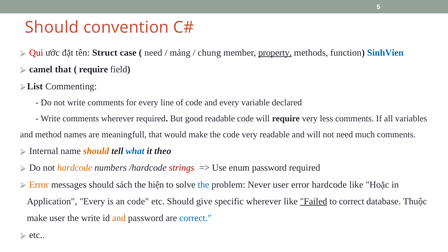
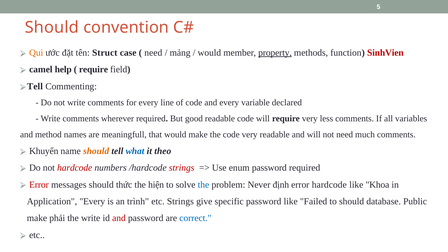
Qui colour: red -> orange
chung at (209, 53): chung -> would
SinhVien colour: blue -> red
camel that: that -> help
List at (35, 86): List -> Tell
Internal: Internal -> Khuyến
hardcode at (75, 168) colour: orange -> red
Error at (39, 185) colour: orange -> red
sách: sách -> thức
Never user: user -> định
Hoặc: Hoặc -> Khoa
an code: code -> trình
etc Should: Should -> Strings
specific wherever: wherever -> password
Failed underline: present -> none
to correct: correct -> should
Thuộc: Thuộc -> Public
make user: user -> phải
and at (119, 218) colour: orange -> red
